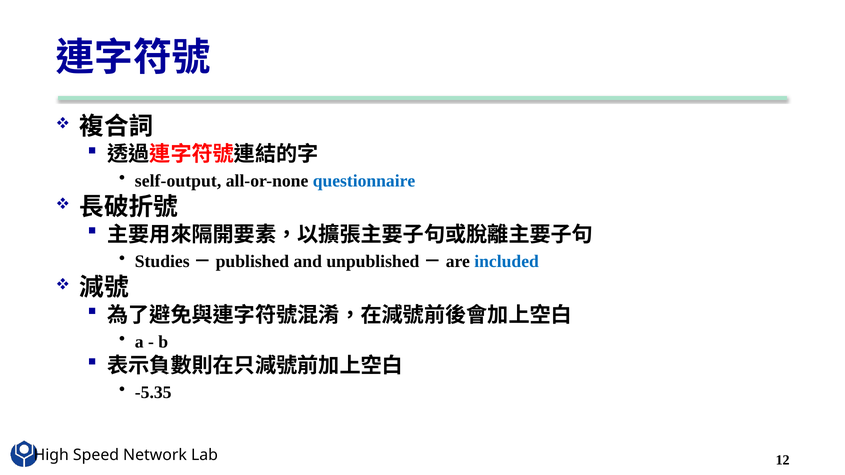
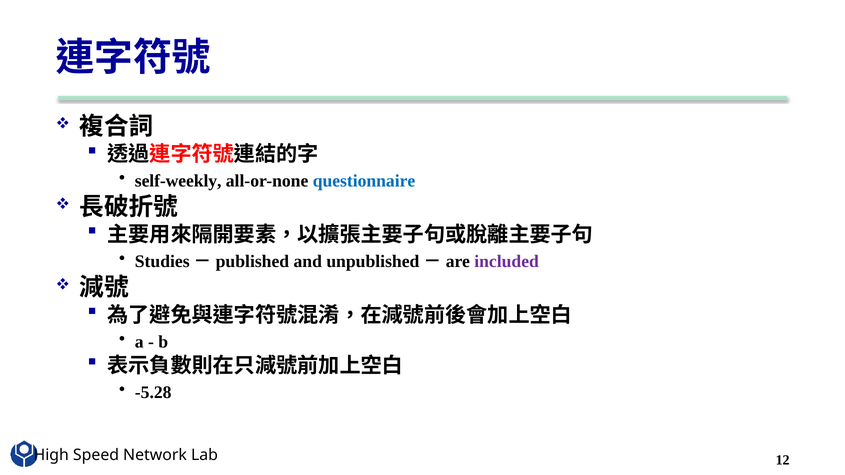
self-output: self-output -> self-weekly
included colour: blue -> purple
-5.35: -5.35 -> -5.28
